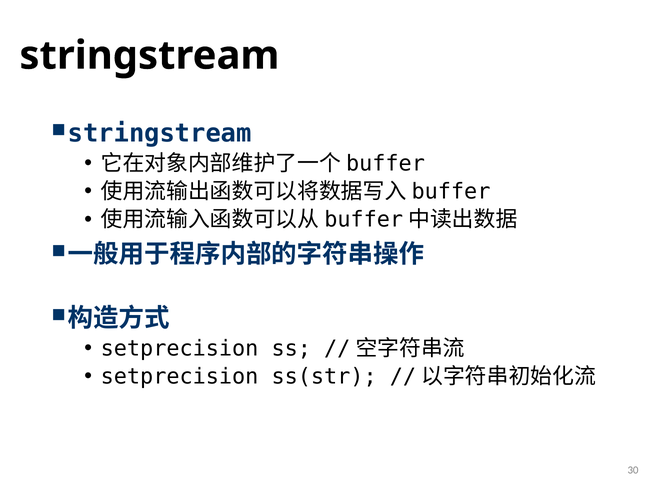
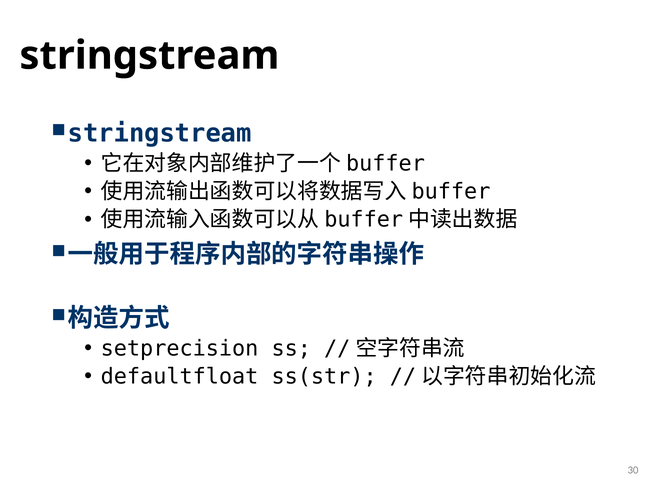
setprecision at (180, 377): setprecision -> defaultfloat
